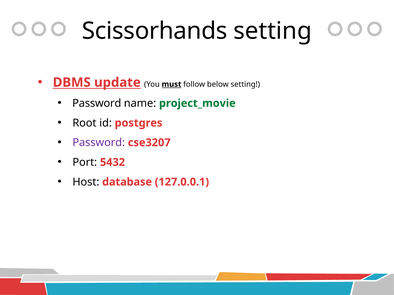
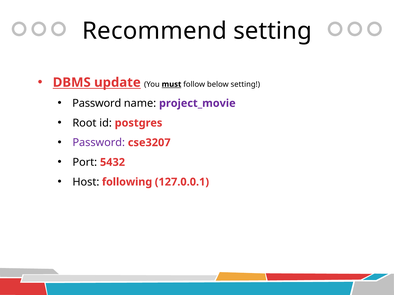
Scissorhands: Scissorhands -> Recommend
project_movie colour: green -> purple
database: database -> following
